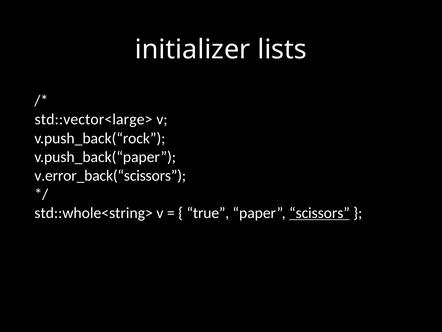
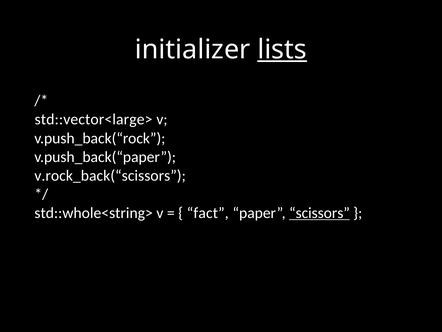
lists underline: none -> present
v.error_back(“scissors: v.error_back(“scissors -> v.rock_back(“scissors
true: true -> fact
